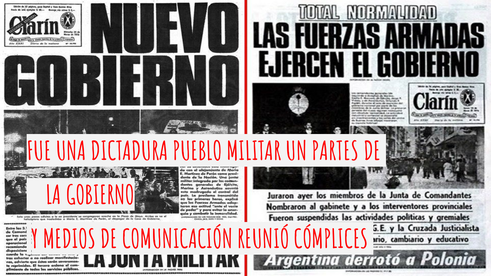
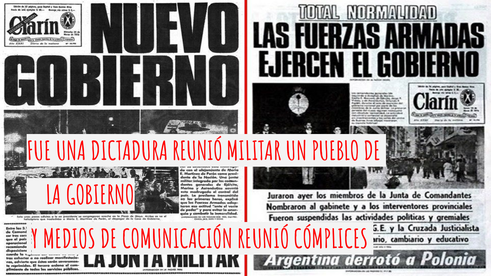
DICTADURA PUEBLO: PUEBLO -> REUNIÓ
PARTES: PARTES -> PUEBLO
